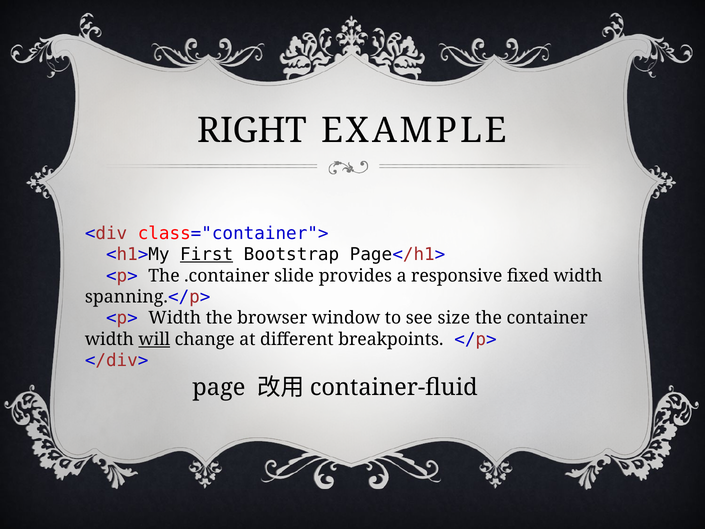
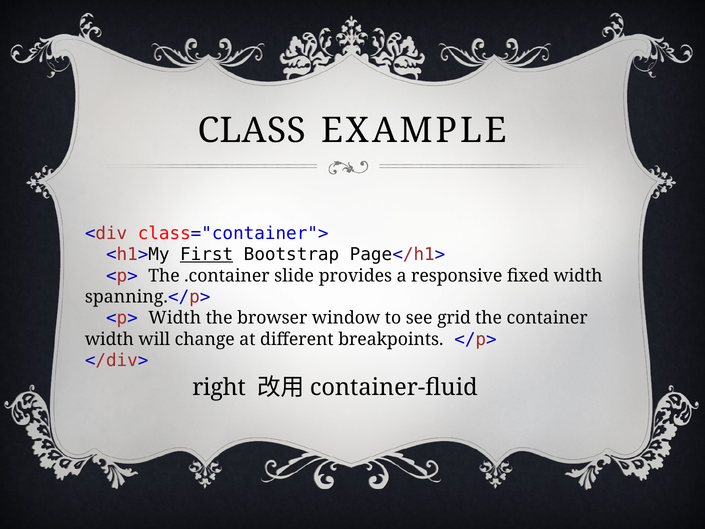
RIGHT: RIGHT -> CLASS
size: size -> grid
will underline: present -> none
page: page -> right
